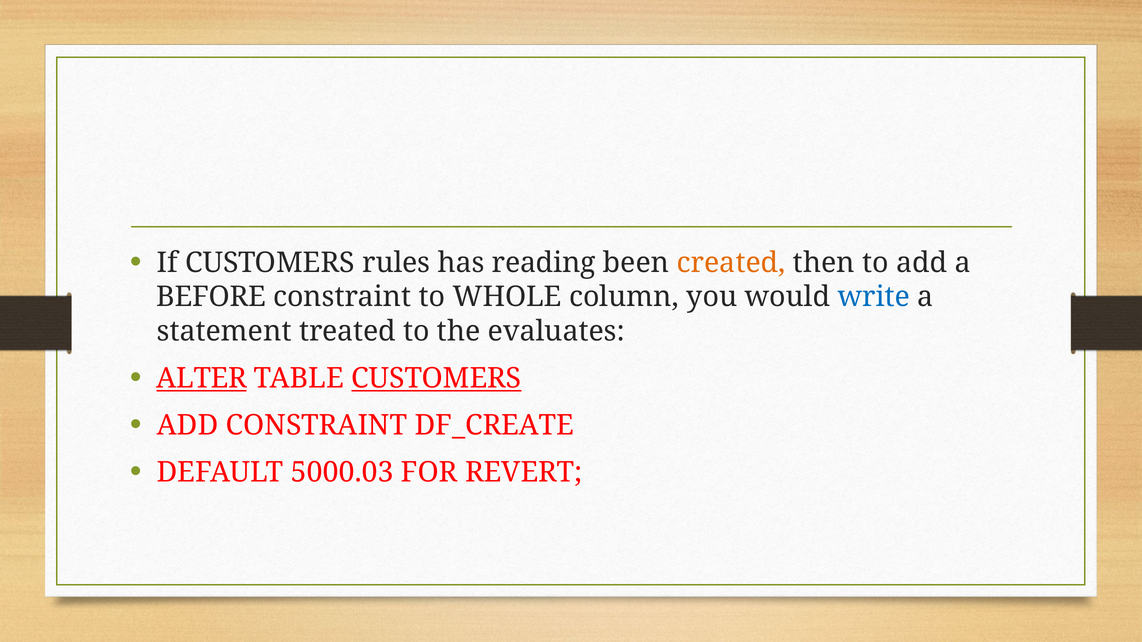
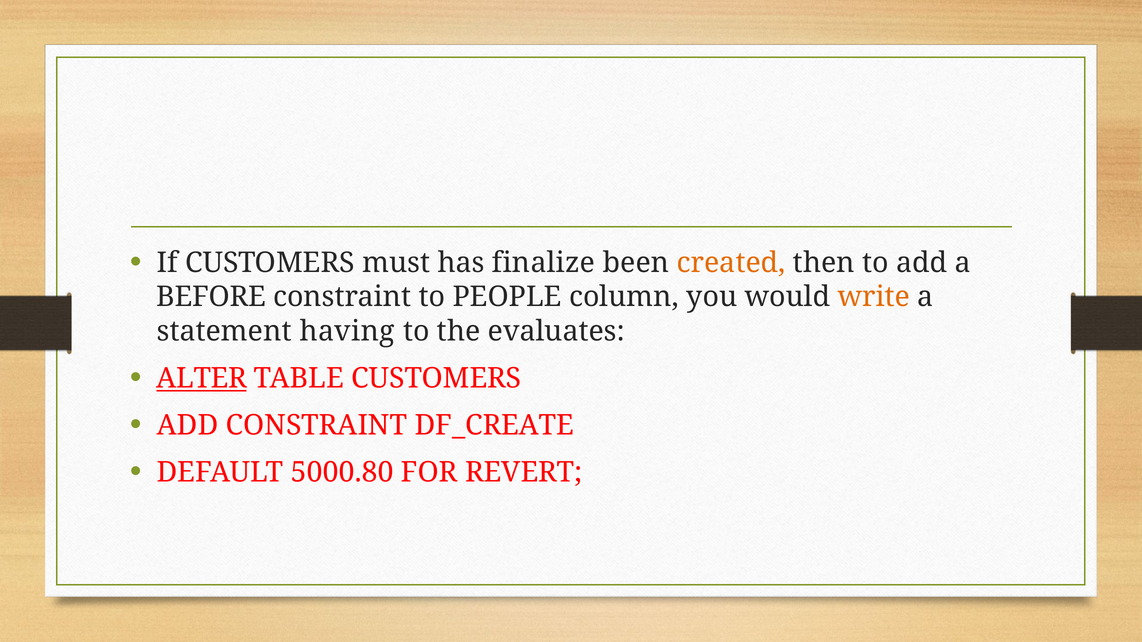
rules: rules -> must
reading: reading -> finalize
WHOLE: WHOLE -> PEOPLE
write colour: blue -> orange
treated: treated -> having
CUSTOMERS at (436, 379) underline: present -> none
5000.03: 5000.03 -> 5000.80
